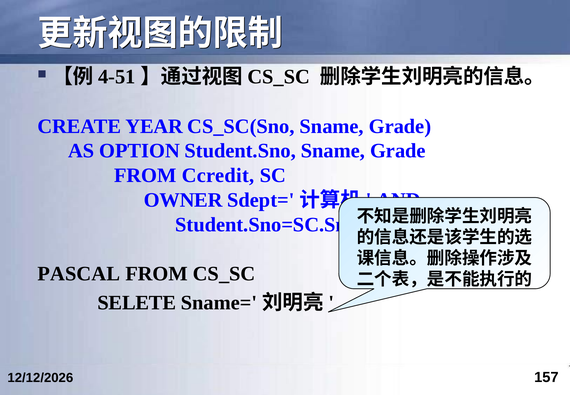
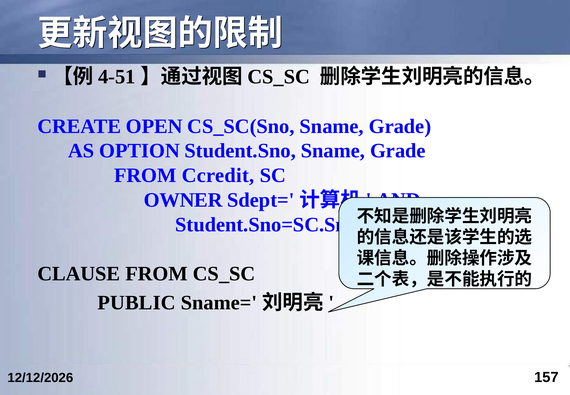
YEAR: YEAR -> OPEN
PASCAL: PASCAL -> CLAUSE
SELETE: SELETE -> PUBLIC
